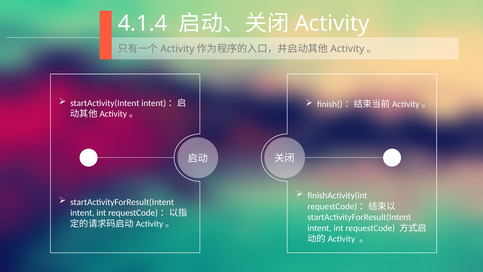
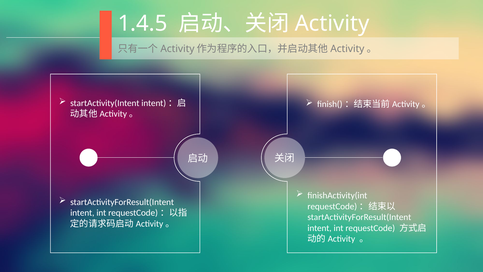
4.1.4: 4.1.4 -> 1.4.5
